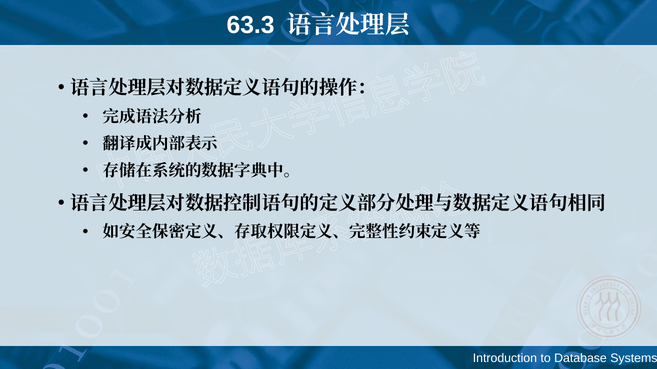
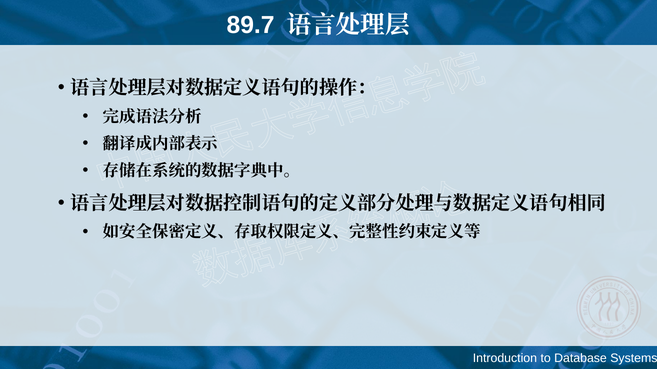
63.3: 63.3 -> 89.7
